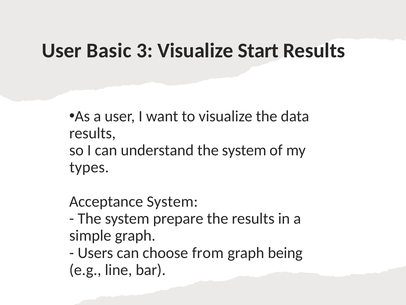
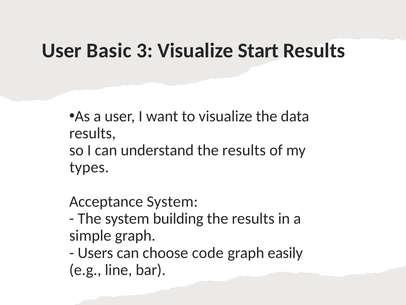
understand the system: system -> results
prepare: prepare -> building
from: from -> code
being: being -> easily
